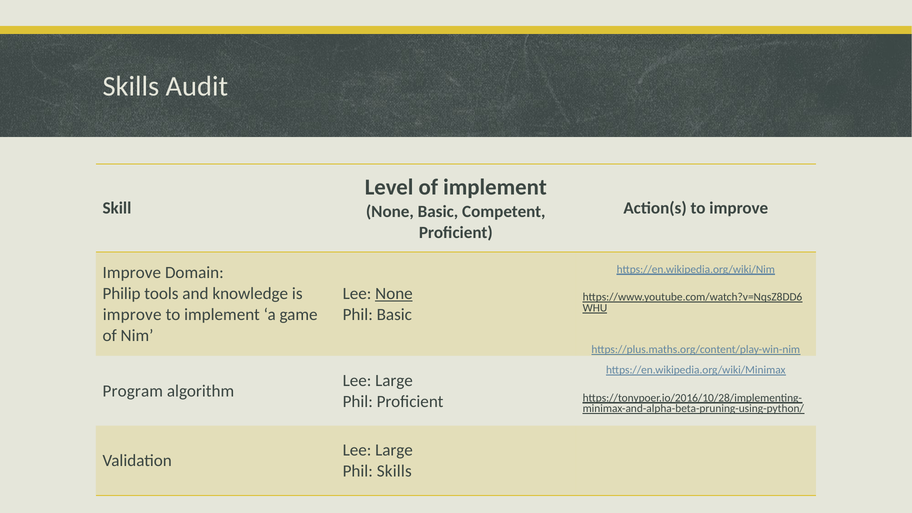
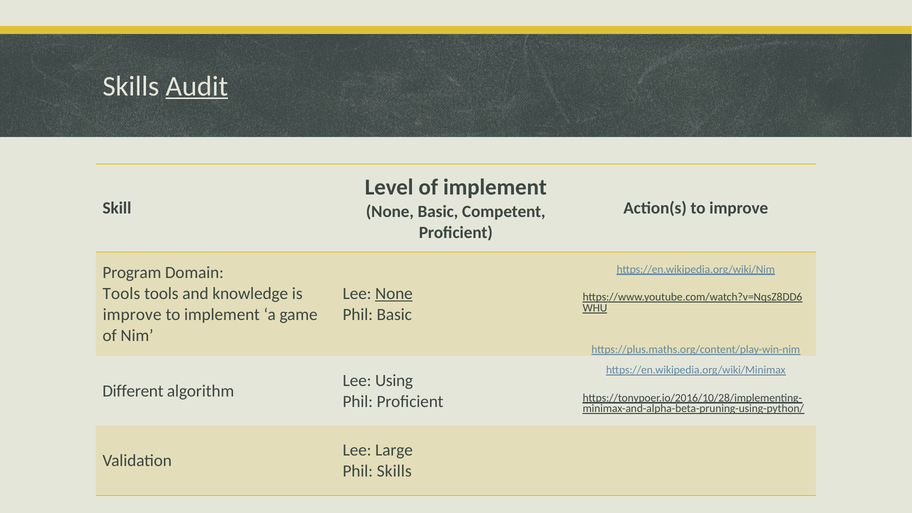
Audit underline: none -> present
Improve at (132, 273): Improve -> Program
Philip at (122, 294): Philip -> Tools
Large at (394, 381): Large -> Using
Program: Program -> Different
